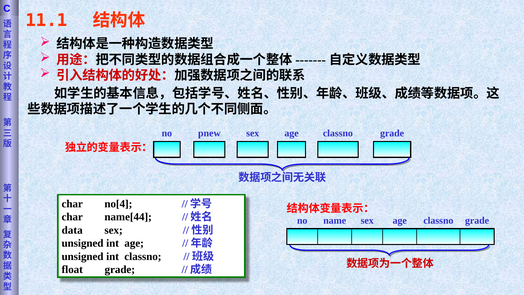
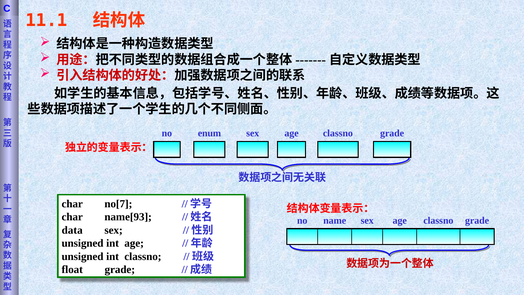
pnew: pnew -> enum
no[4: no[4 -> no[7
name[44: name[44 -> name[93
